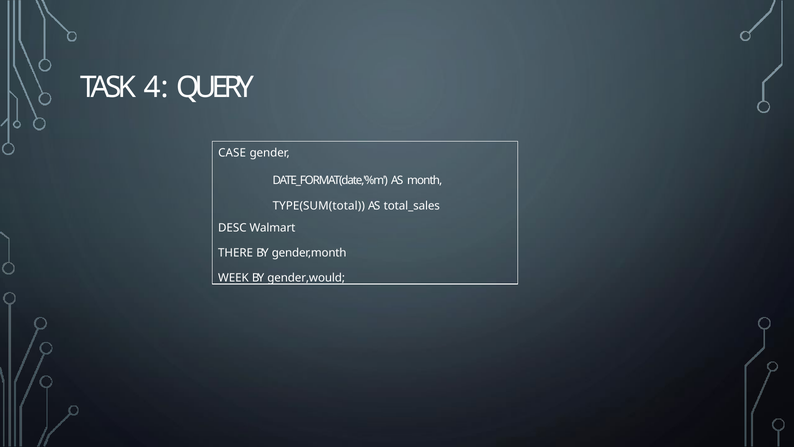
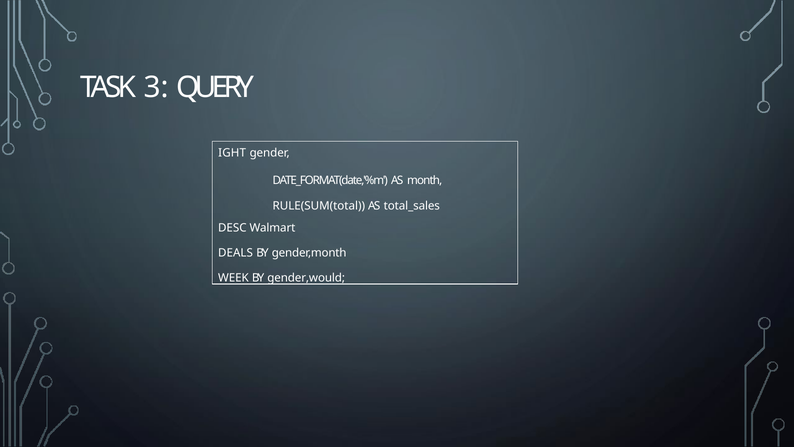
4: 4 -> 3
CASE: CASE -> IGHT
TYPE(SUM(total: TYPE(SUM(total -> RULE(SUM(total
THERE: THERE -> DEALS
